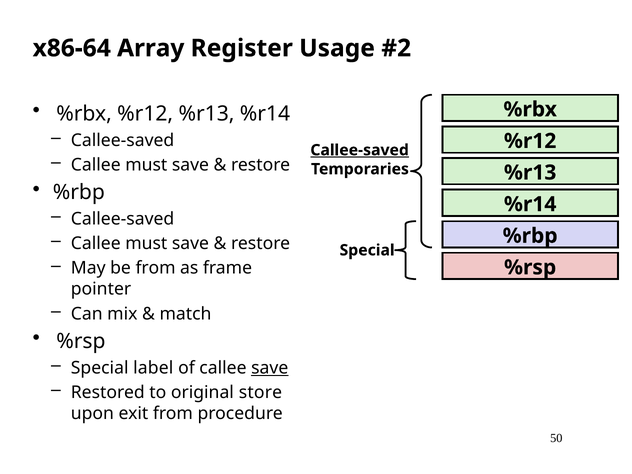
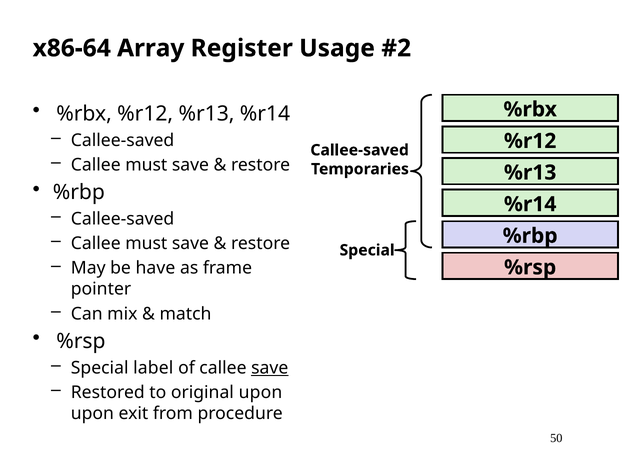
Callee-saved at (360, 150) underline: present -> none
be from: from -> have
original store: store -> upon
